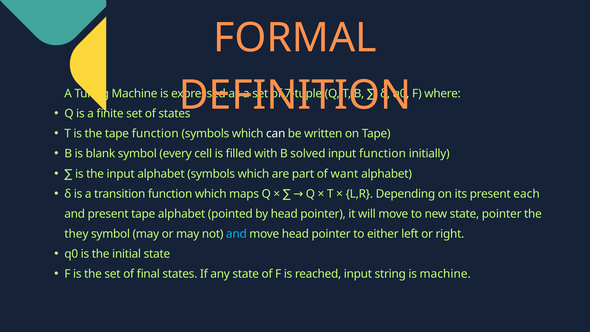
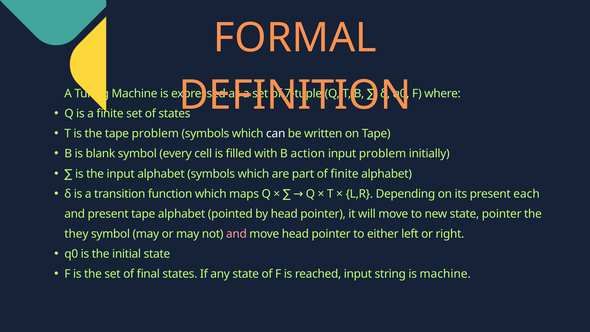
tape function: function -> problem
solved: solved -> action
input function: function -> problem
of want: want -> finite
and at (236, 234) colour: light blue -> pink
